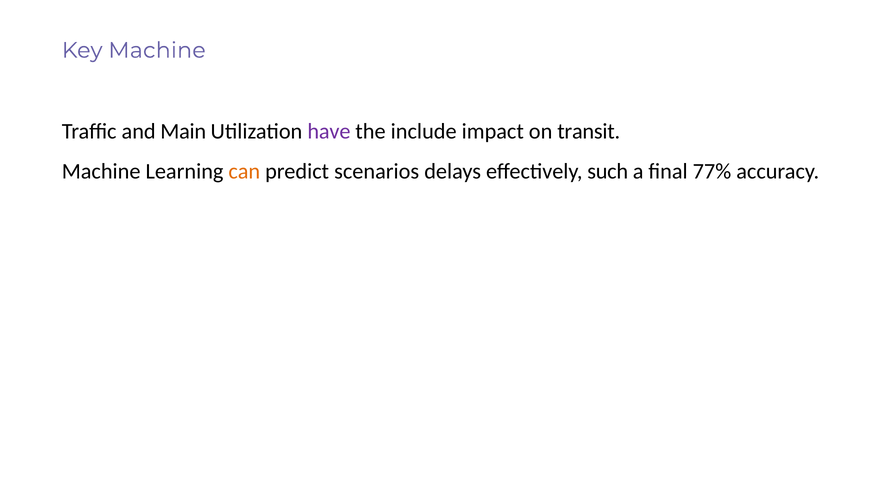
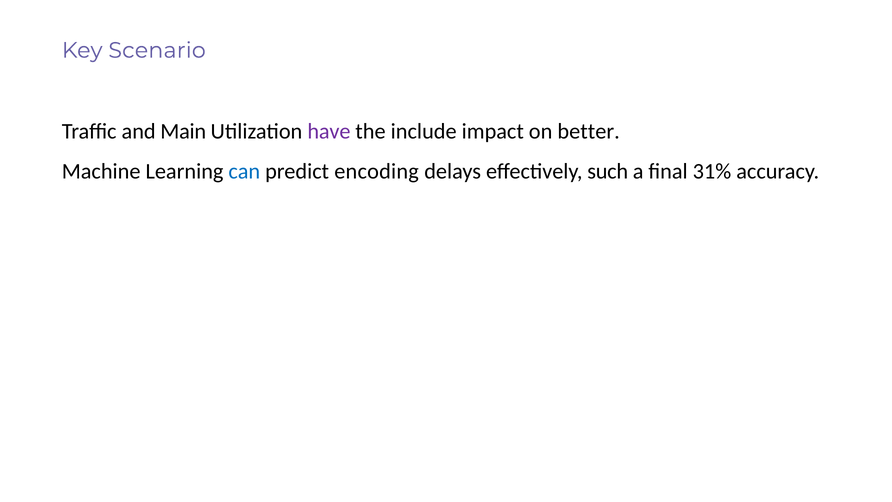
Key Machine: Machine -> Scenario
transit: transit -> better
can colour: orange -> blue
scenarios: scenarios -> encoding
77%: 77% -> 31%
